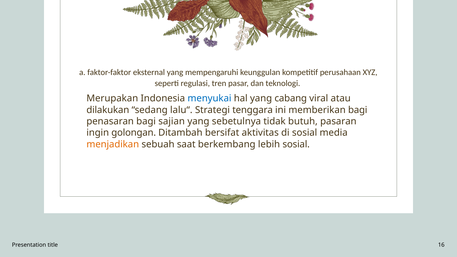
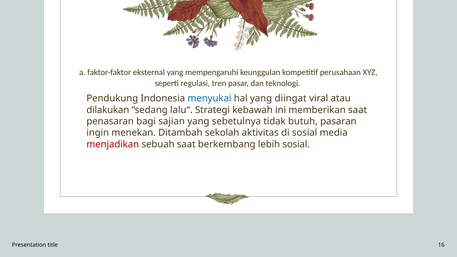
Merupakan: Merupakan -> Pendukung
cabang: cabang -> diingat
tenggara: tenggara -> kebawah
memberikan bagi: bagi -> saat
golongan: golongan -> menekan
bersifat: bersifat -> sekolah
menjadikan colour: orange -> red
